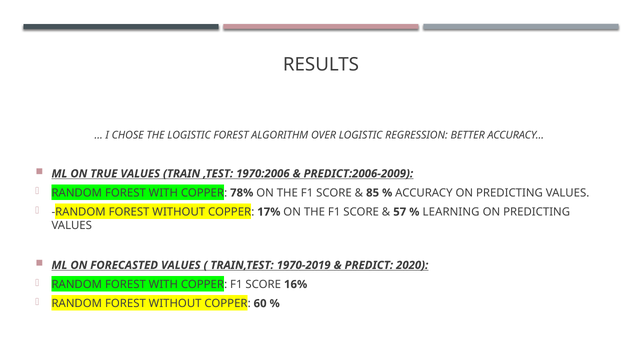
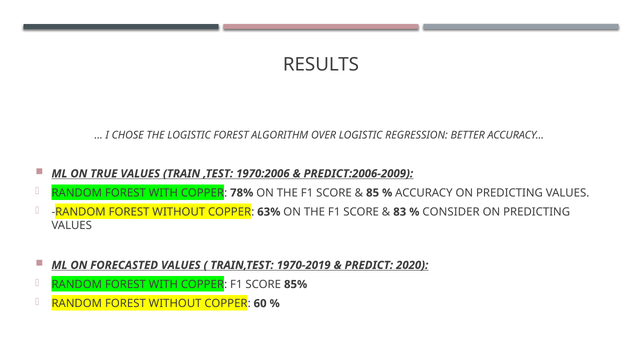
17%: 17% -> 63%
57: 57 -> 83
LEARNING: LEARNING -> CONSIDER
16%: 16% -> 85%
